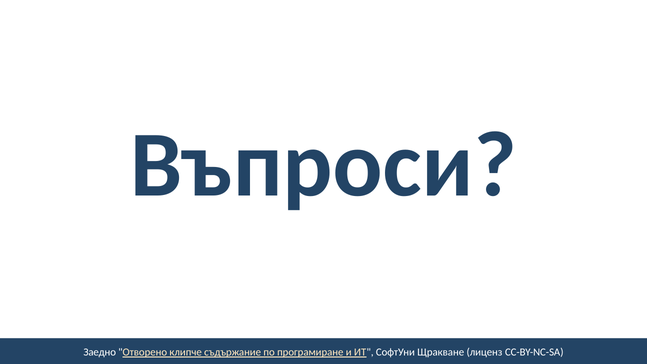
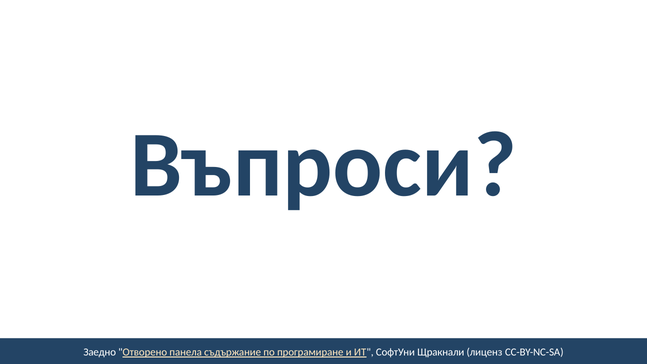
клипче: клипче -> панела
Щракване: Щракване -> Щракнали
